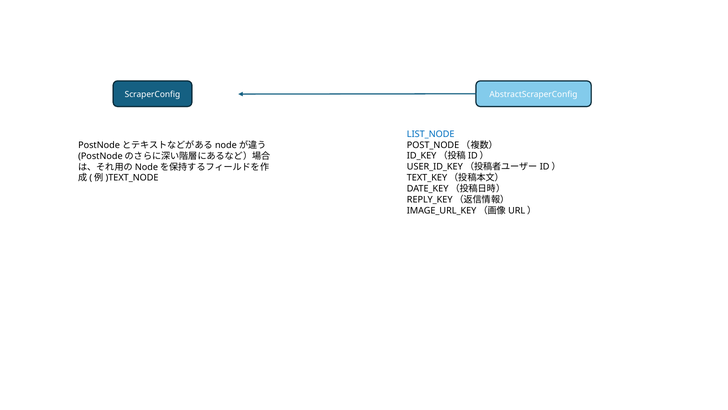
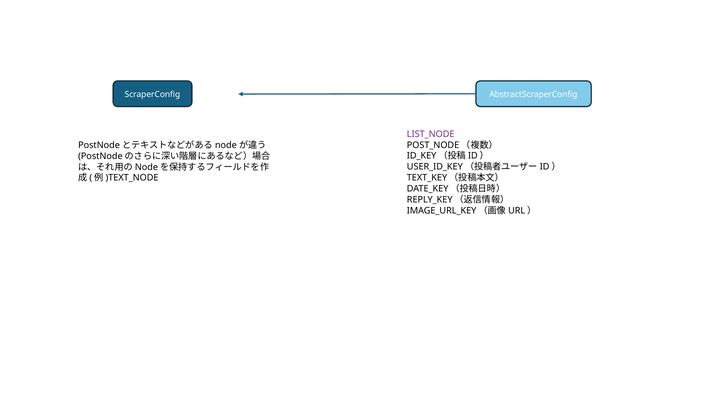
LIST_NODE colour: blue -> purple
